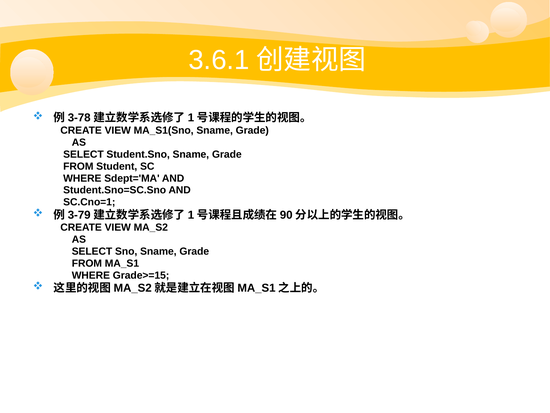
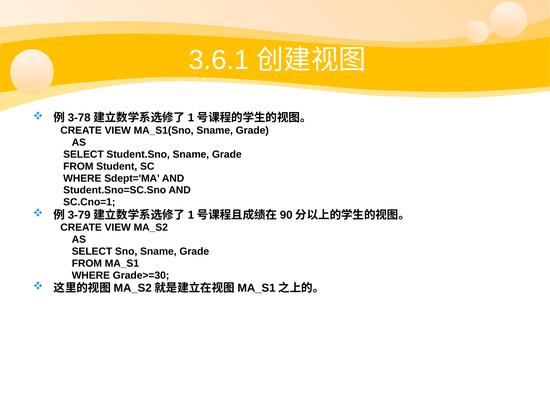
Grade>=15: Grade>=15 -> Grade>=30
